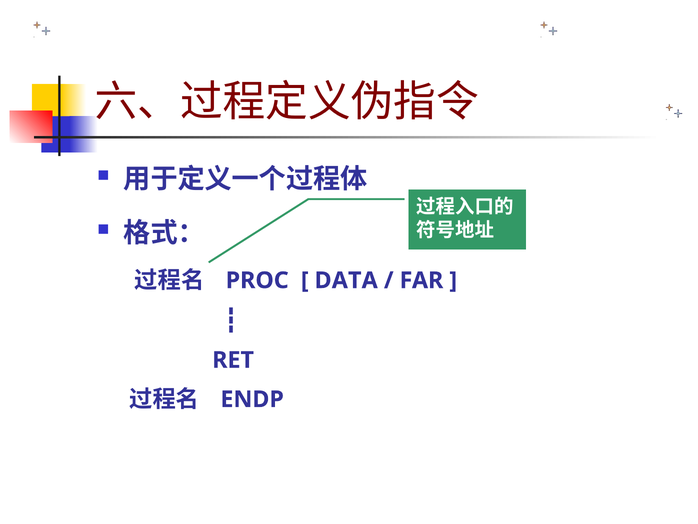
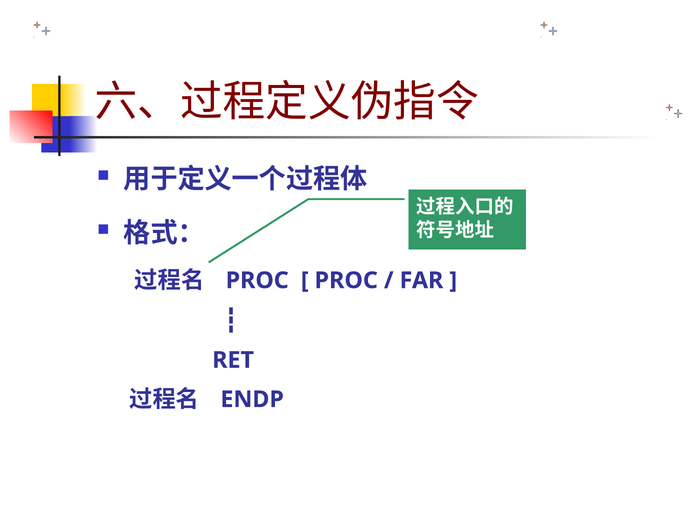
DATA at (346, 280): DATA -> PROC
